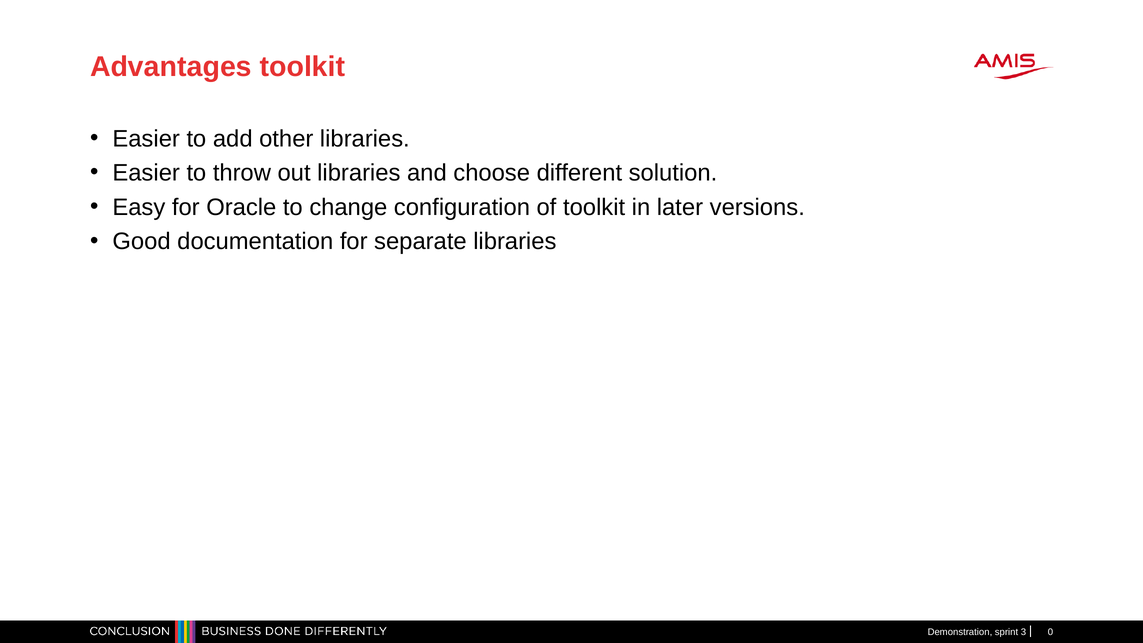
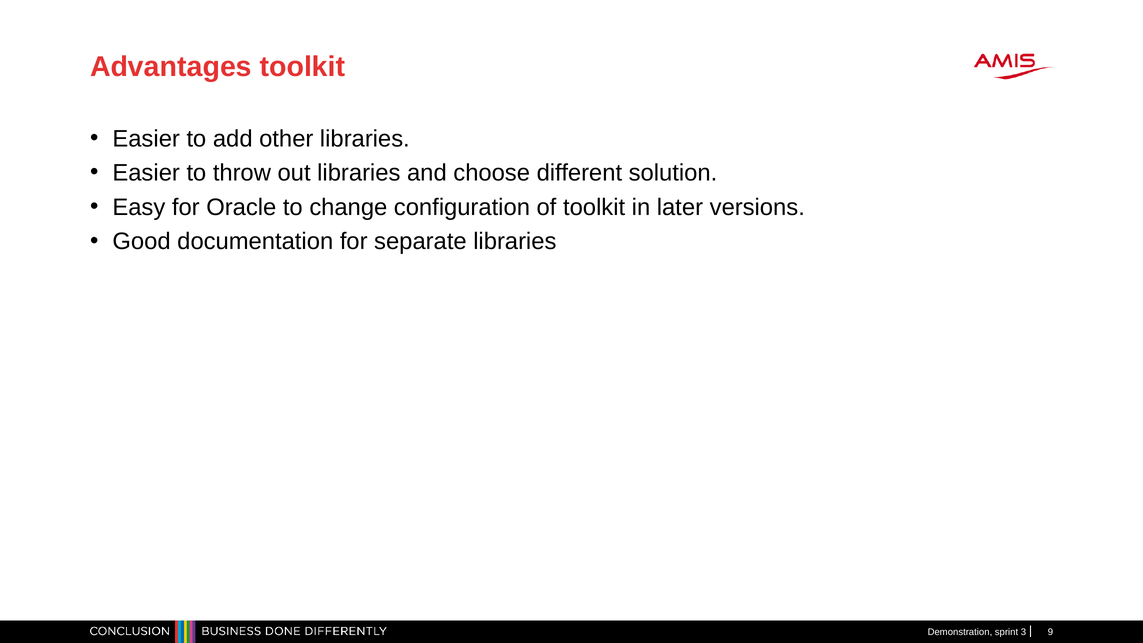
0: 0 -> 9
